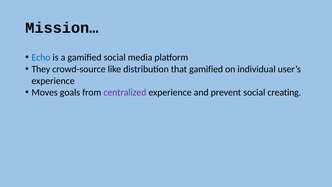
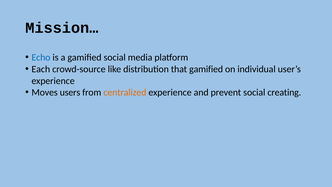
They: They -> Each
goals: goals -> users
centralized colour: purple -> orange
